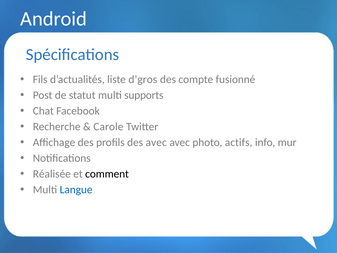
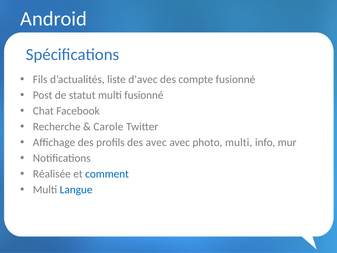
d’gros: d’gros -> d’avec
multi supports: supports -> fusionné
photo actifs: actifs -> multi
comment colour: black -> blue
